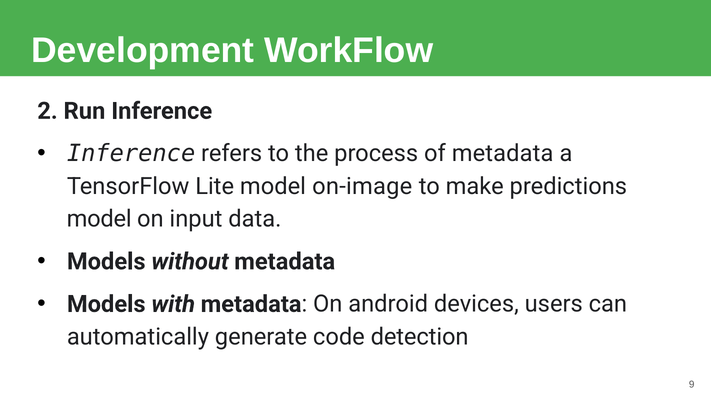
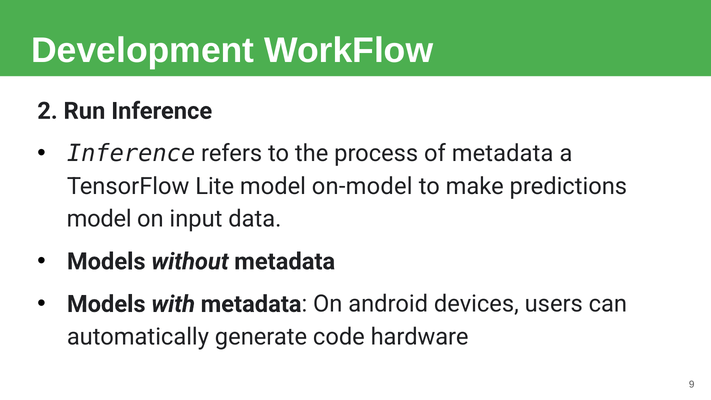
on-image: on-image -> on-model
detection: detection -> hardware
